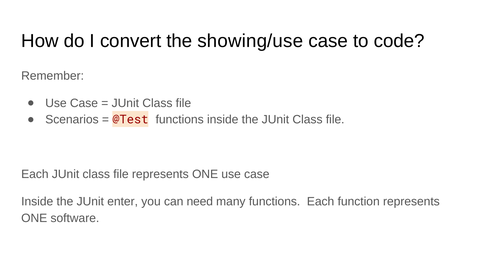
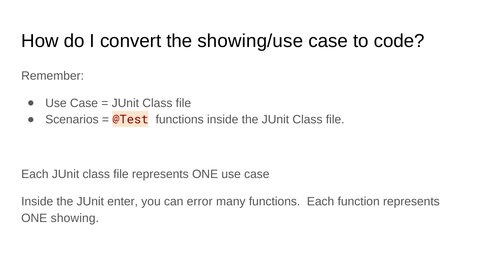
need: need -> error
software: software -> showing
